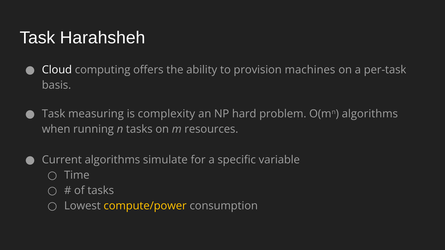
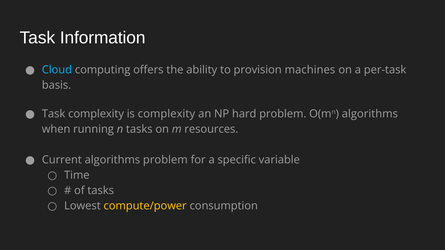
Harahsheh: Harahsheh -> Information
Cloud colour: white -> light blue
Task measuring: measuring -> complexity
algorithms simulate: simulate -> problem
